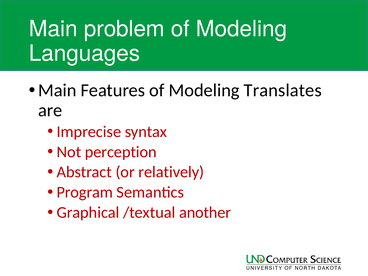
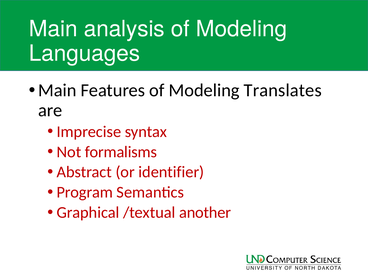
problem: problem -> analysis
perception: perception -> formalisms
relatively: relatively -> identifier
